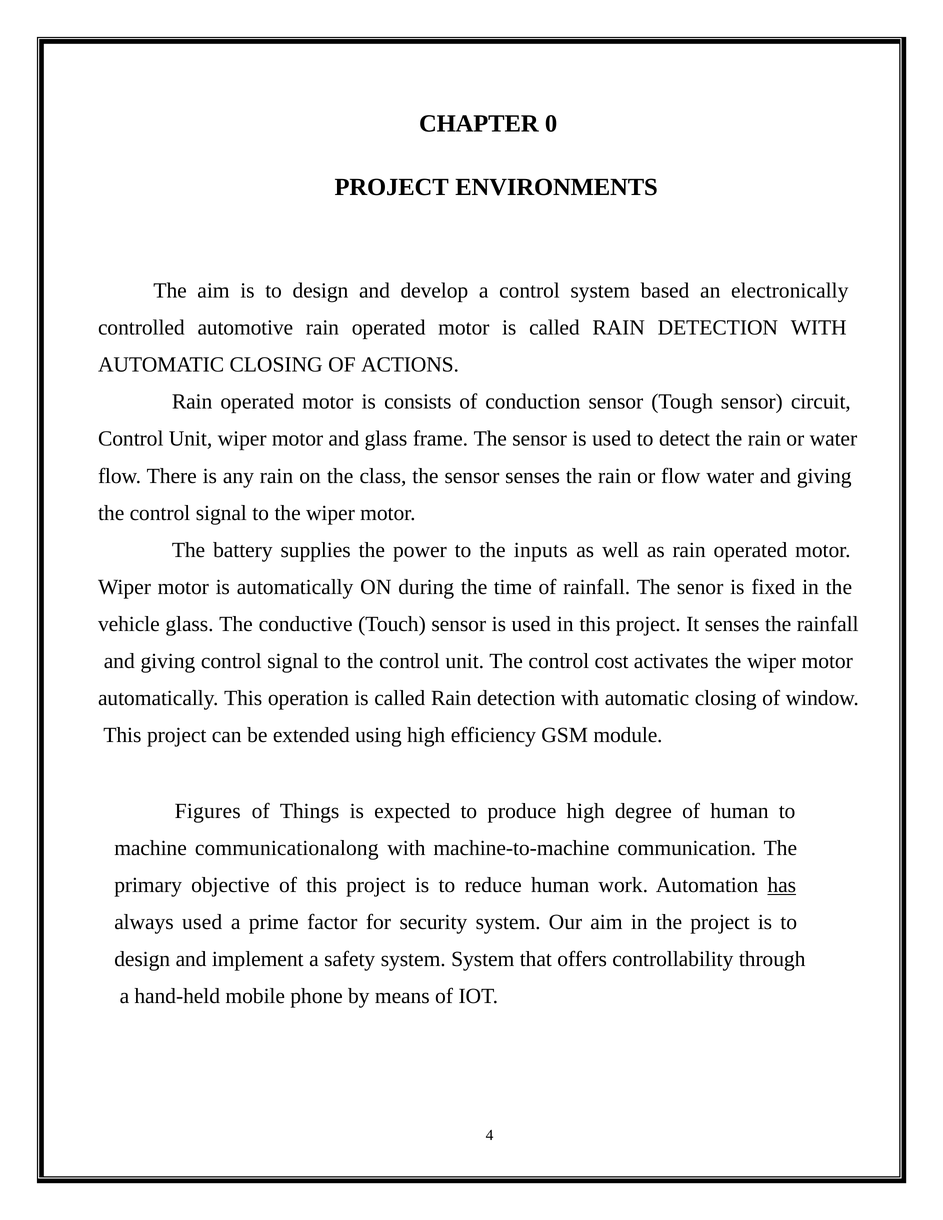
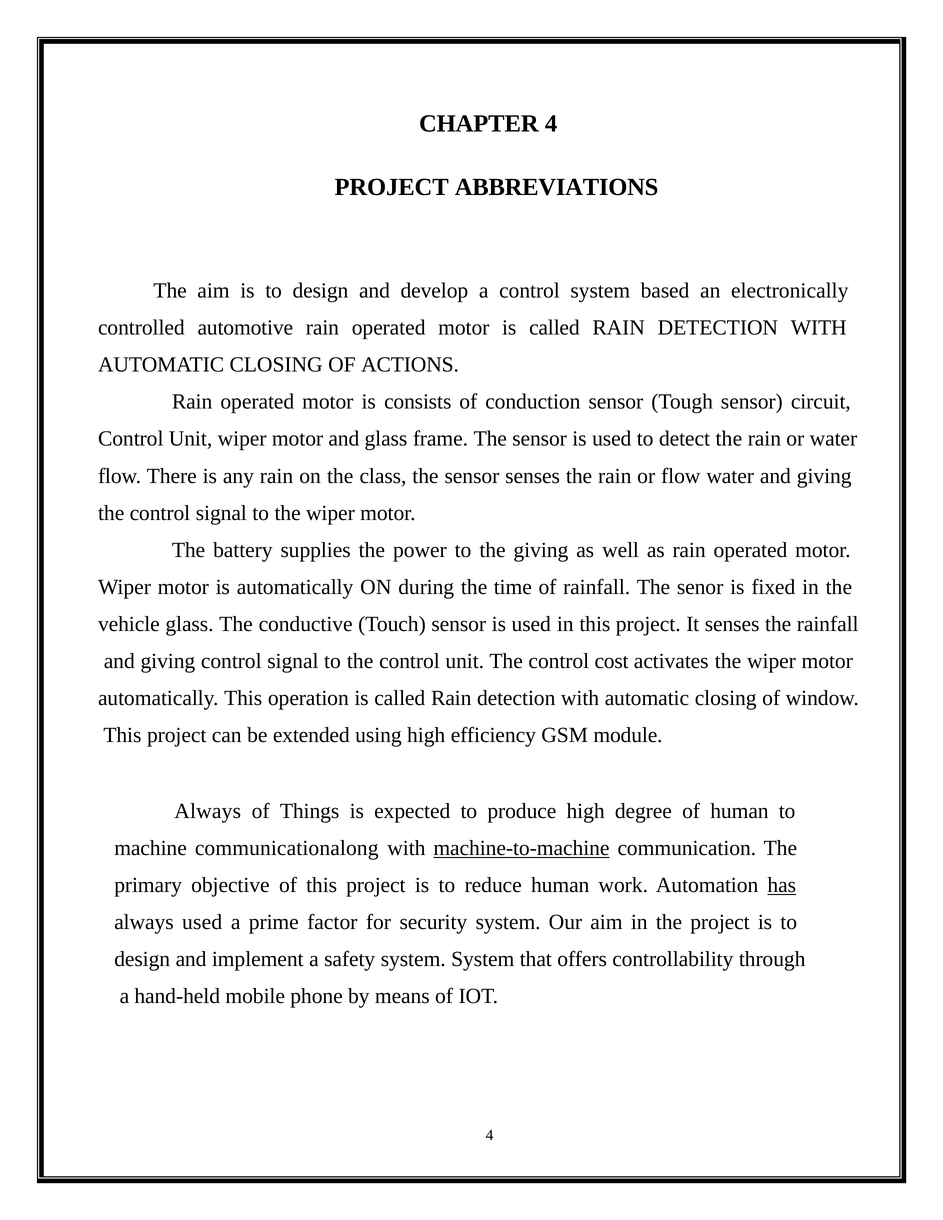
CHAPTER 0: 0 -> 4
ENVIRONMENTS: ENVIRONMENTS -> ABBREVIATIONS
the inputs: inputs -> giving
Figures at (208, 811): Figures -> Always
machine-to-machine underline: none -> present
